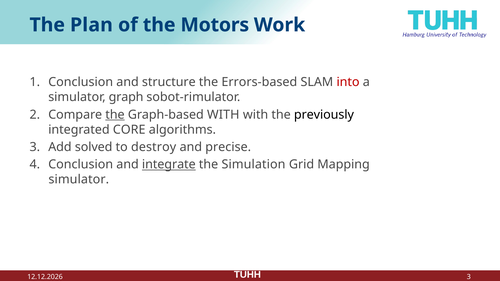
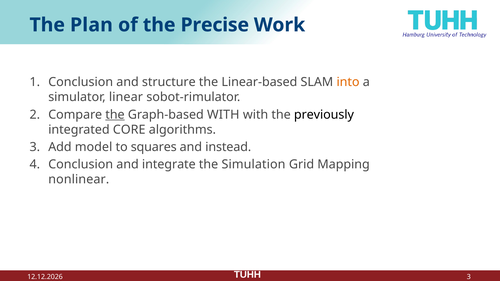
Motors: Motors -> Precise
Errors-based: Errors-based -> Linear-based
into colour: red -> orange
graph: graph -> linear
solved: solved -> model
destroy: destroy -> squares
precise: precise -> instead
integrate underline: present -> none
simulator at (79, 180): simulator -> nonlinear
